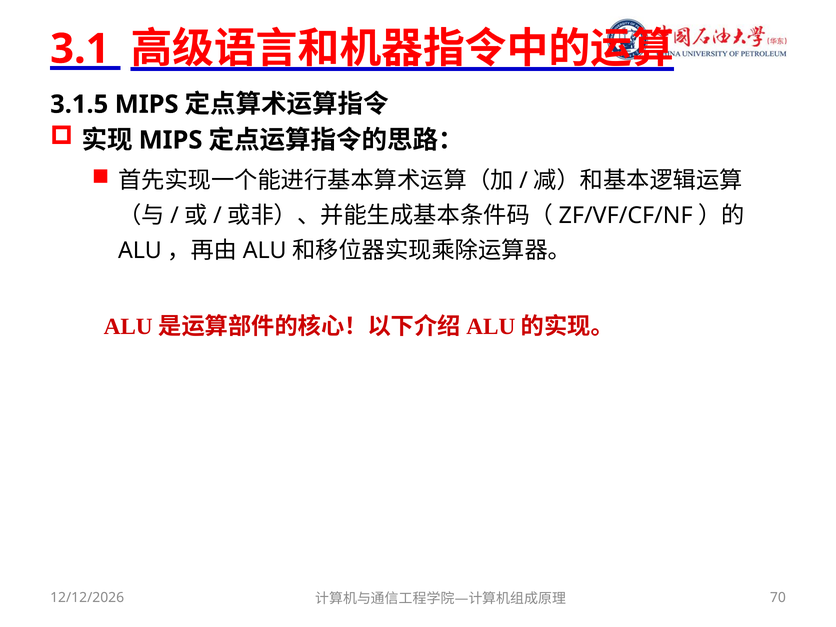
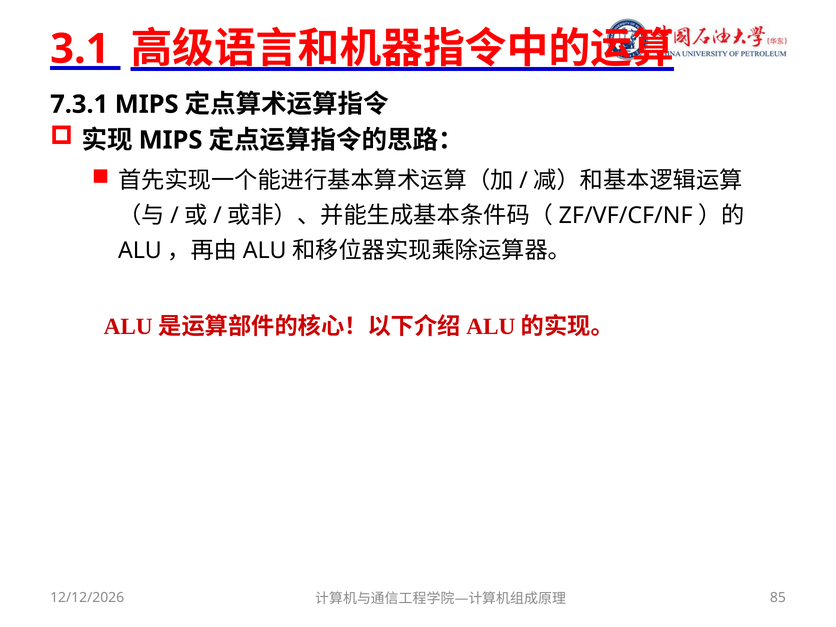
3.1.5: 3.1.5 -> 7.3.1
70: 70 -> 85
